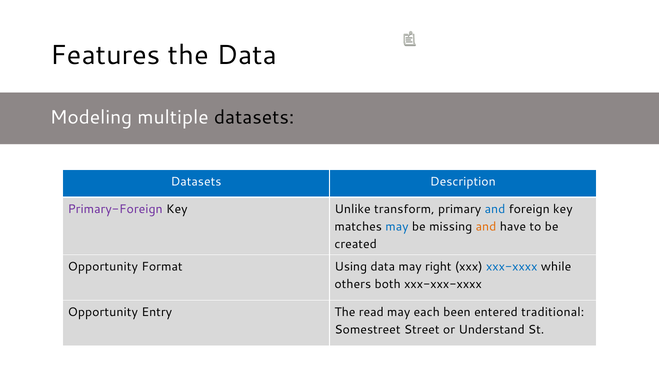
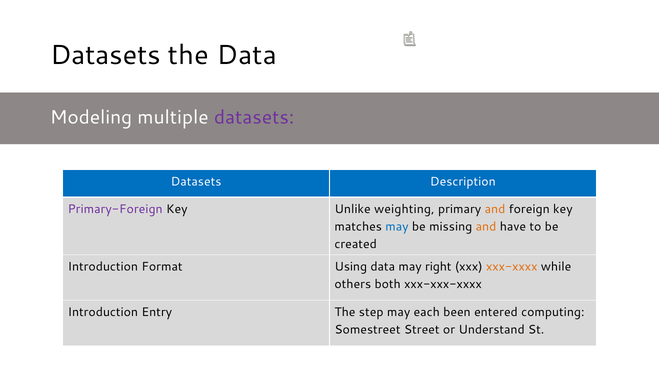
Features at (105, 55): Features -> Datasets
datasets at (254, 117) colour: black -> purple
transform: transform -> weighting
and at (495, 209) colour: blue -> orange
Opportunity at (103, 266): Opportunity -> Introduction
xxx-xxxx colour: blue -> orange
Opportunity at (103, 312): Opportunity -> Introduction
read: read -> step
traditional: traditional -> computing
